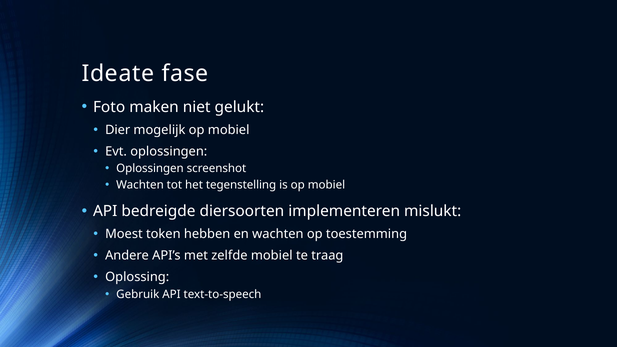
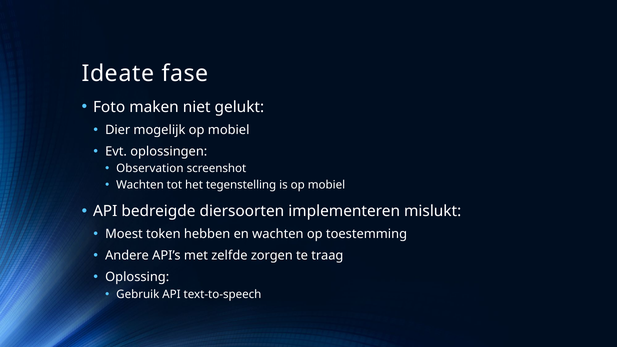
Oplossingen at (150, 169): Oplossingen -> Observation
zelfde mobiel: mobiel -> zorgen
